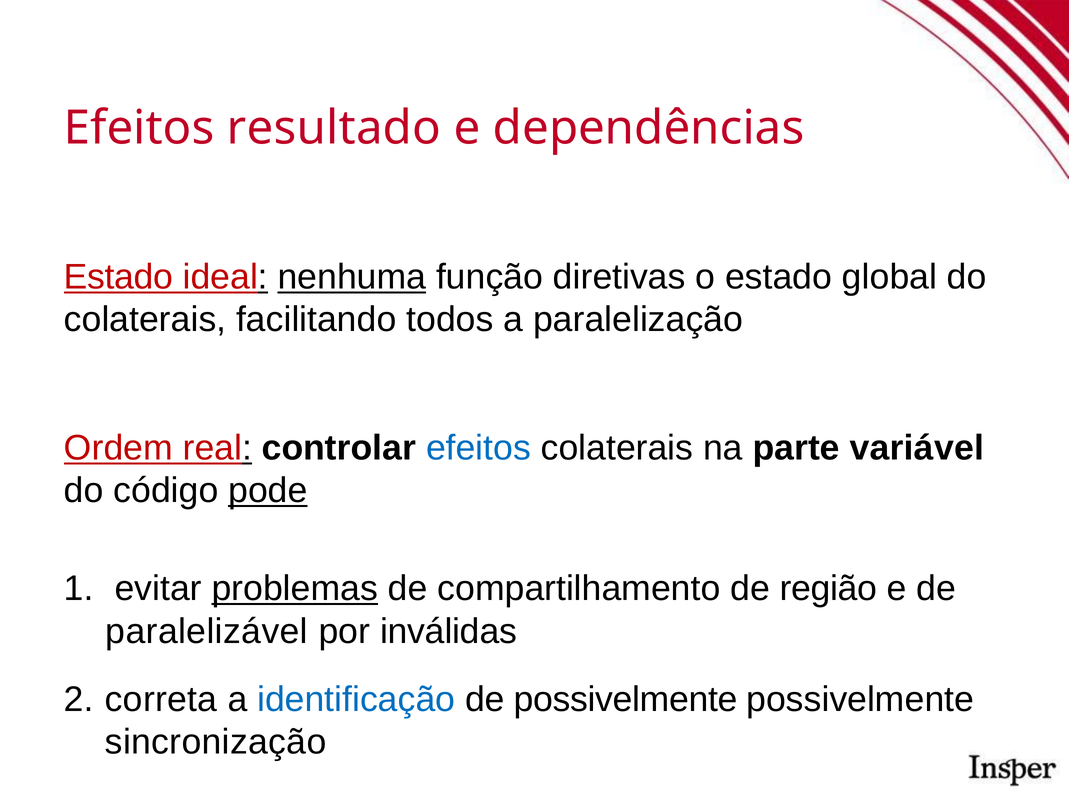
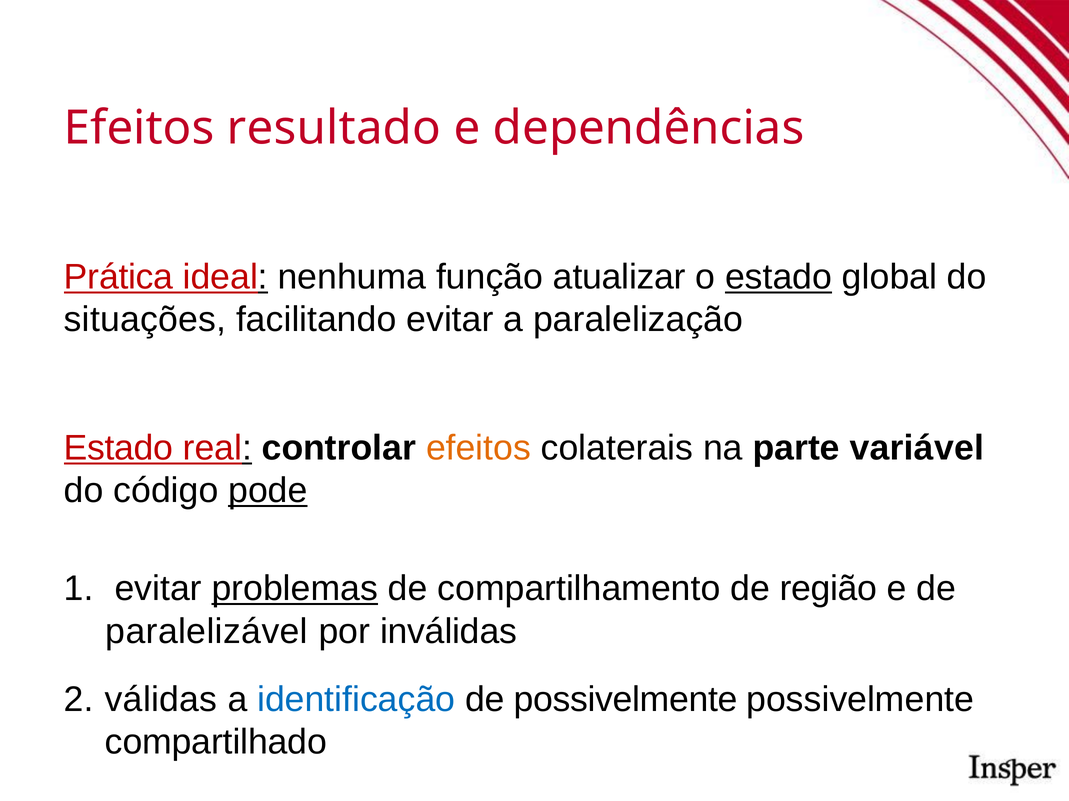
Estado at (119, 277): Estado -> Prática
nenhuma underline: present -> none
diretivas: diretivas -> atualizar
estado at (779, 277) underline: none -> present
colaterais at (145, 320): colaterais -> situações
facilitando todos: todos -> evitar
Ordem at (118, 448): Ordem -> Estado
efeitos at (478, 448) colour: blue -> orange
correta: correta -> válidas
sincronização: sincronização -> compartilhado
